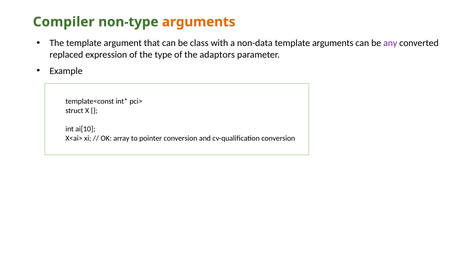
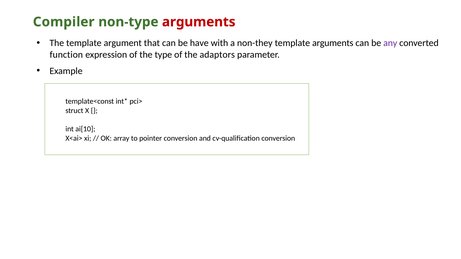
arguments at (199, 22) colour: orange -> red
class: class -> have
non-data: non-data -> non-they
replaced: replaced -> function
